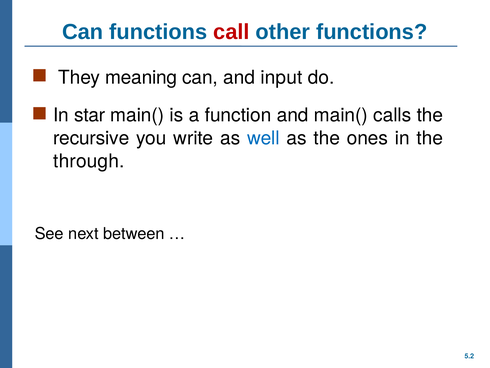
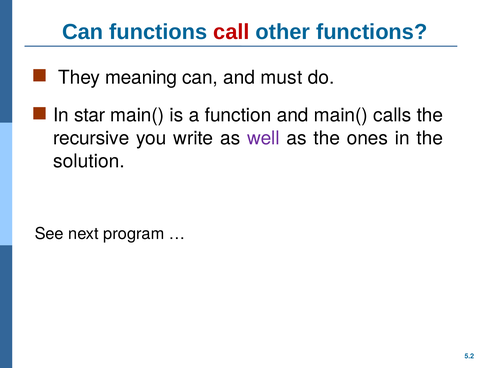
input: input -> must
well colour: blue -> purple
through: through -> solution
between: between -> program
